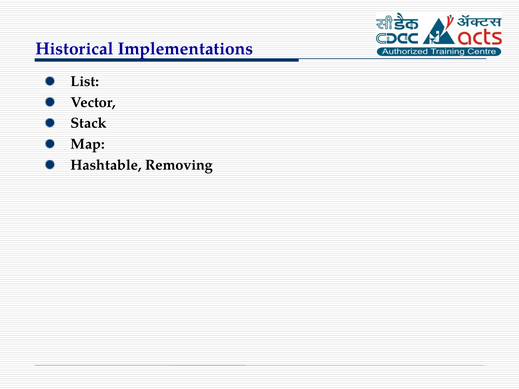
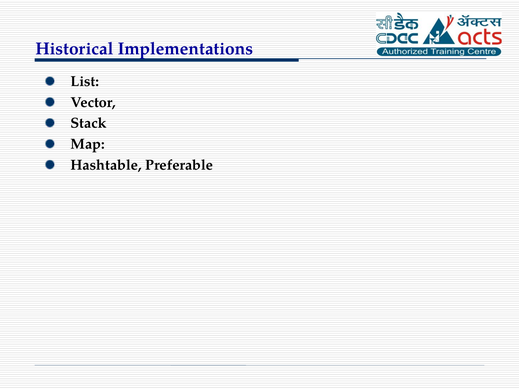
Removing: Removing -> Preferable
